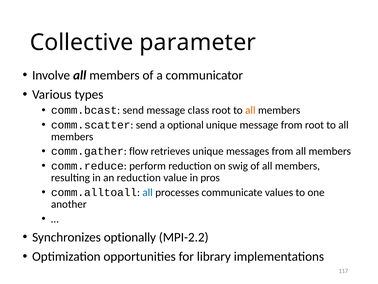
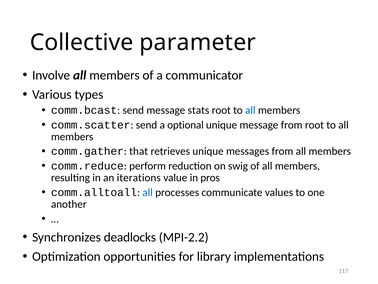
class: class -> stats
all at (250, 110) colour: orange -> blue
flow: flow -> that
an reduction: reduction -> iterations
optionally: optionally -> deadlocks
